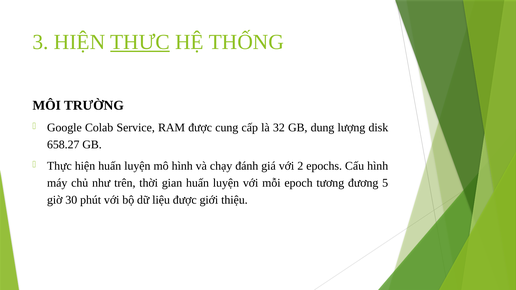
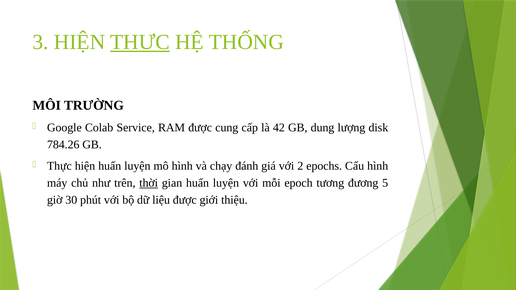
32: 32 -> 42
658.27: 658.27 -> 784.26
thời underline: none -> present
